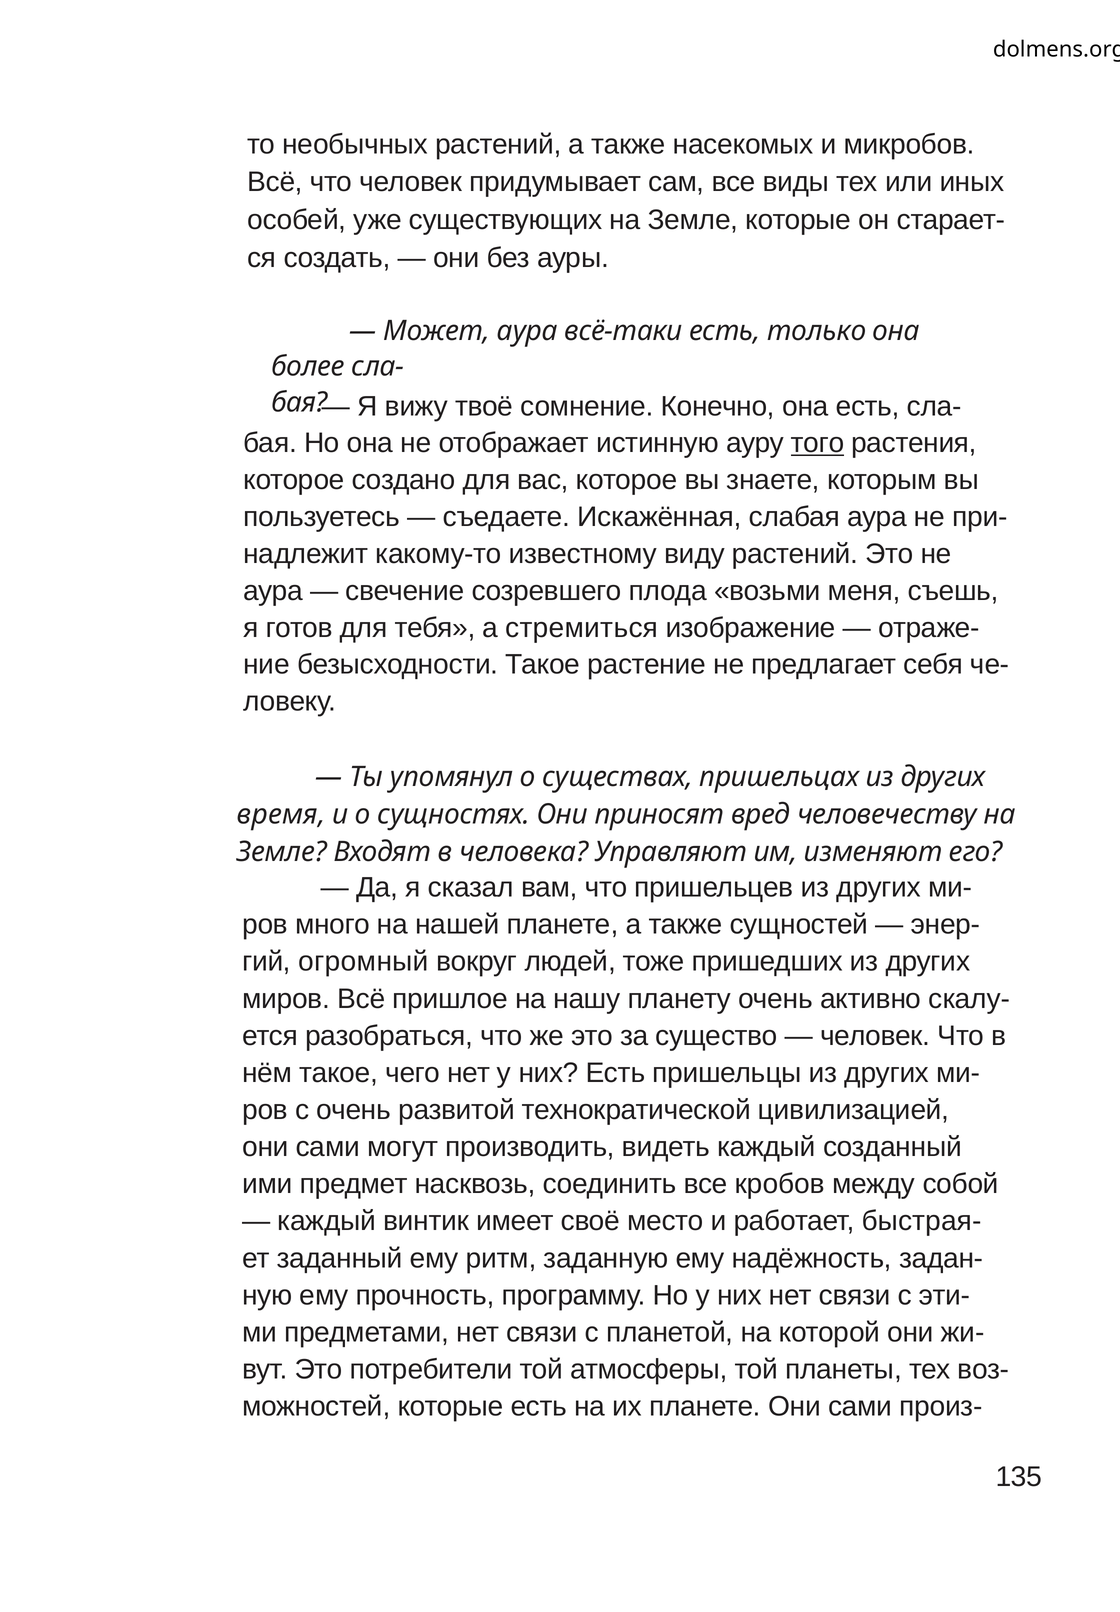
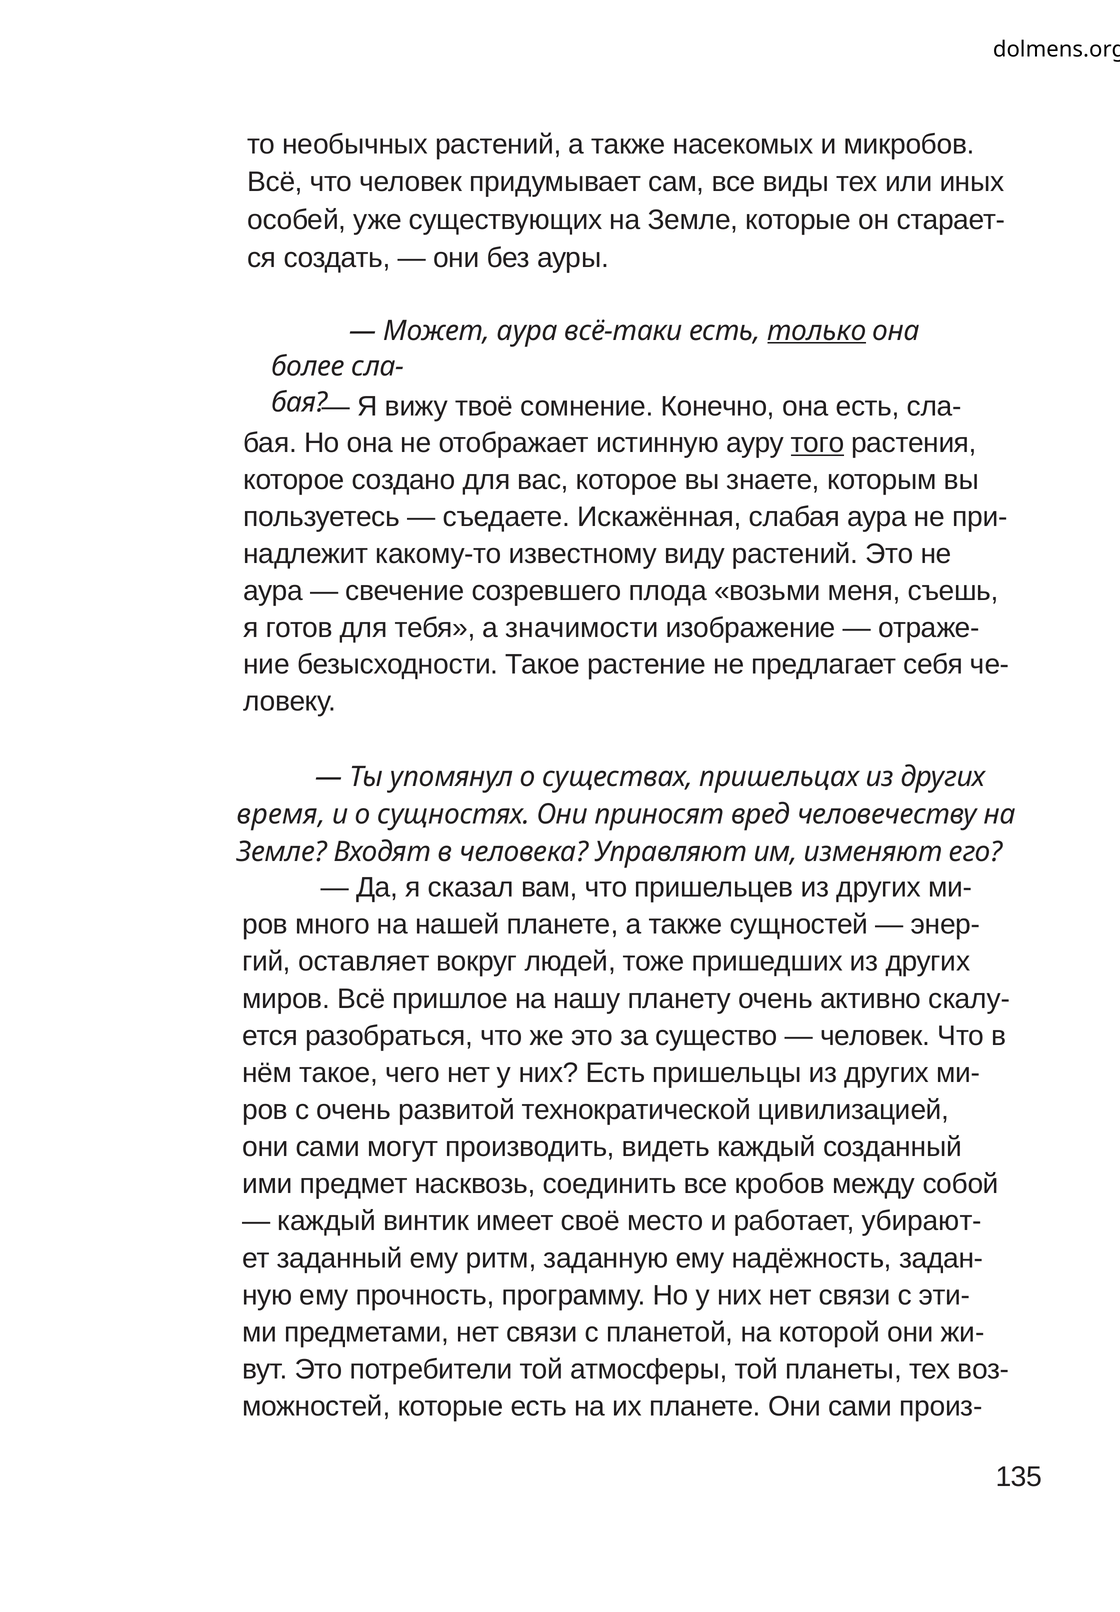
только underline: none -> present
стремиться: стремиться -> значимости
огромный: огромный -> оставляет
быстрая-: быстрая- -> убирают-
